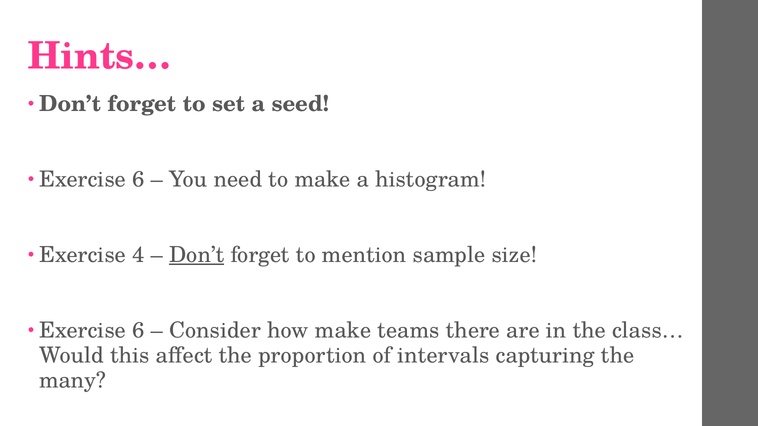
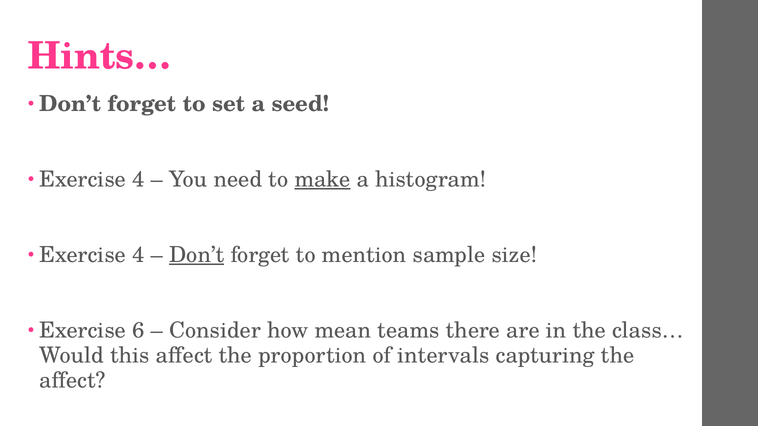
6 at (138, 180): 6 -> 4
make at (322, 180) underline: none -> present
how make: make -> mean
many at (73, 381): many -> affect
